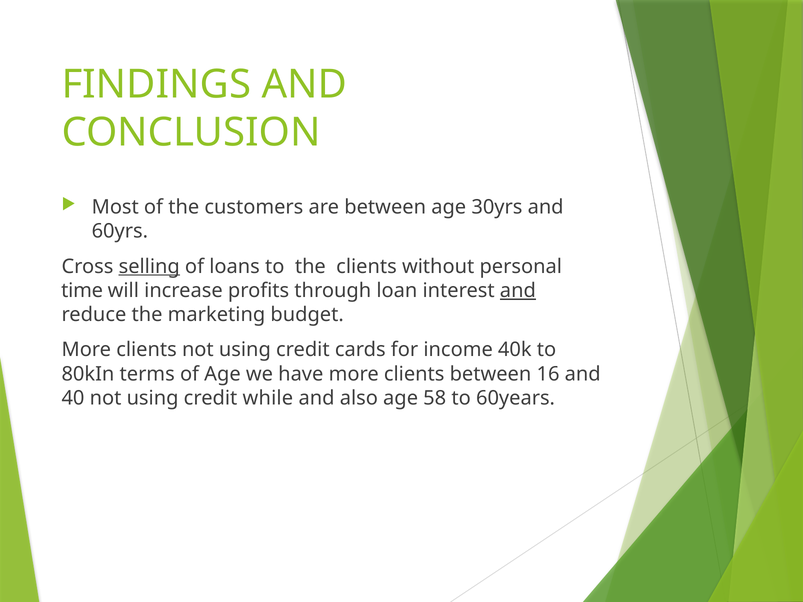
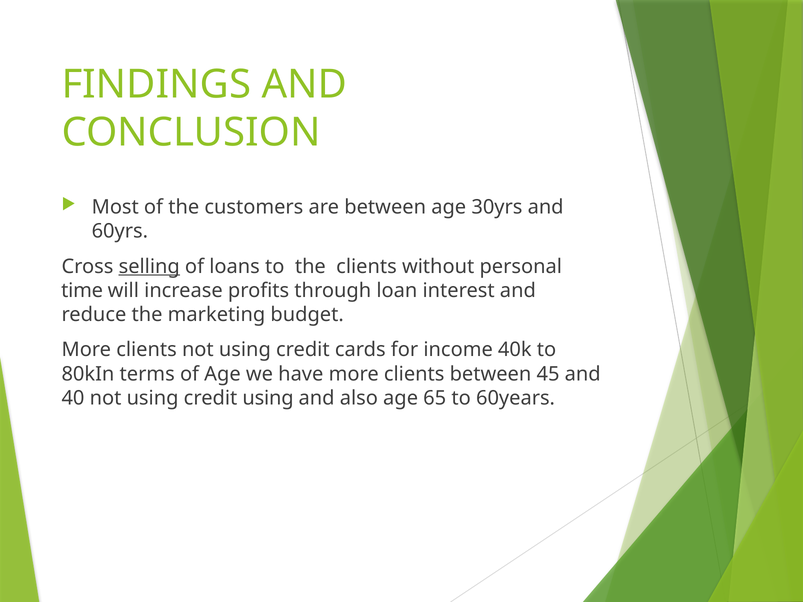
and at (518, 291) underline: present -> none
16: 16 -> 45
credit while: while -> using
58: 58 -> 65
